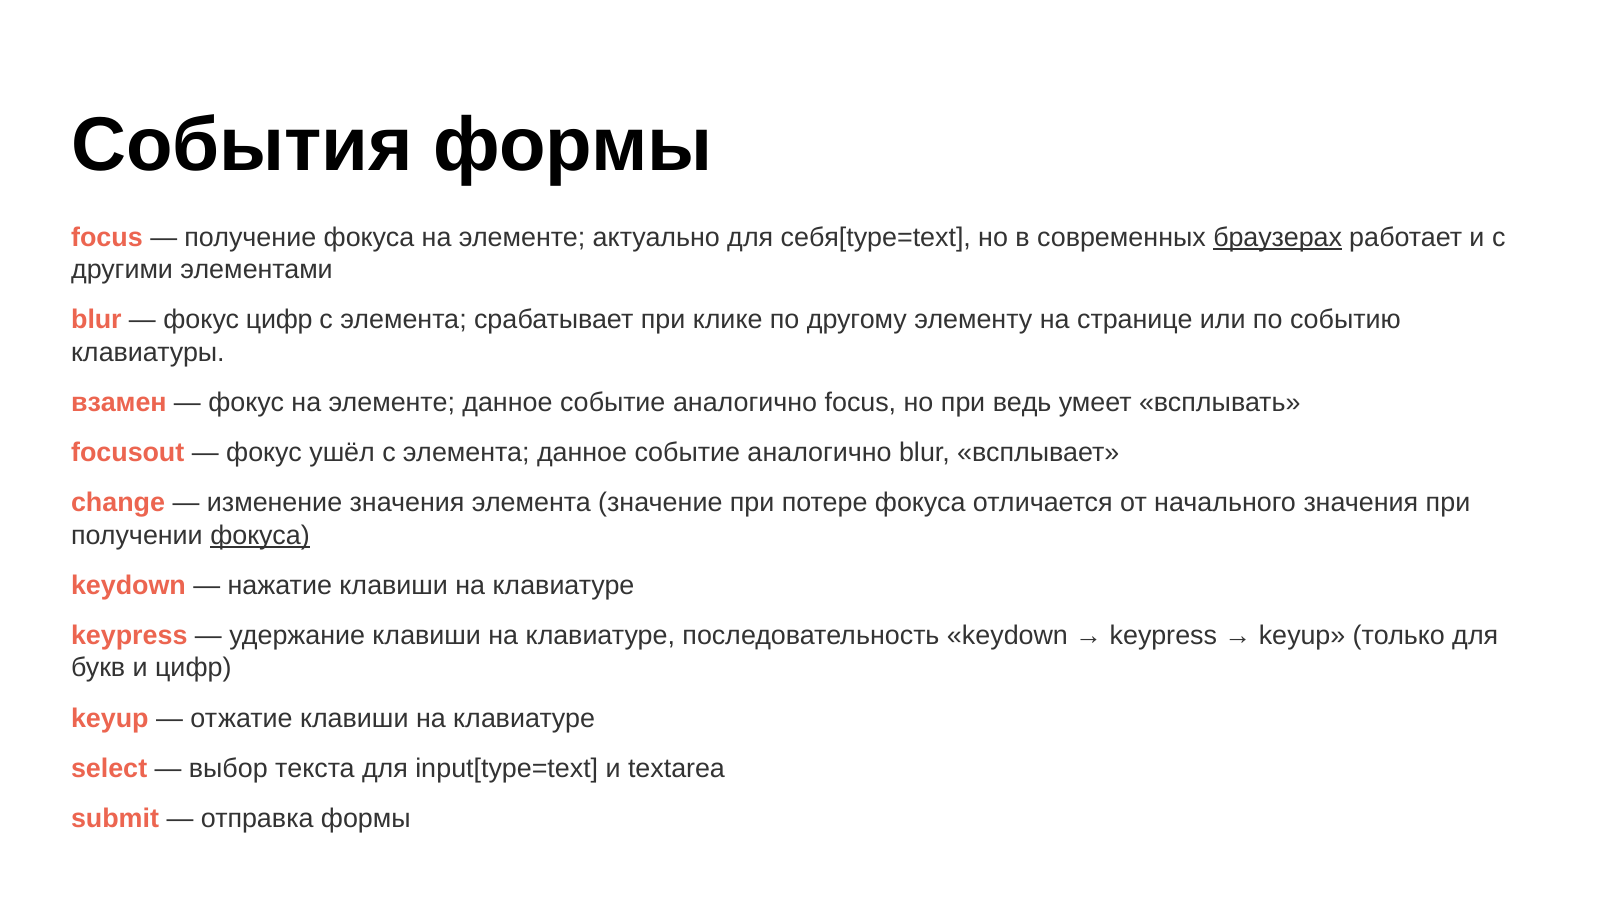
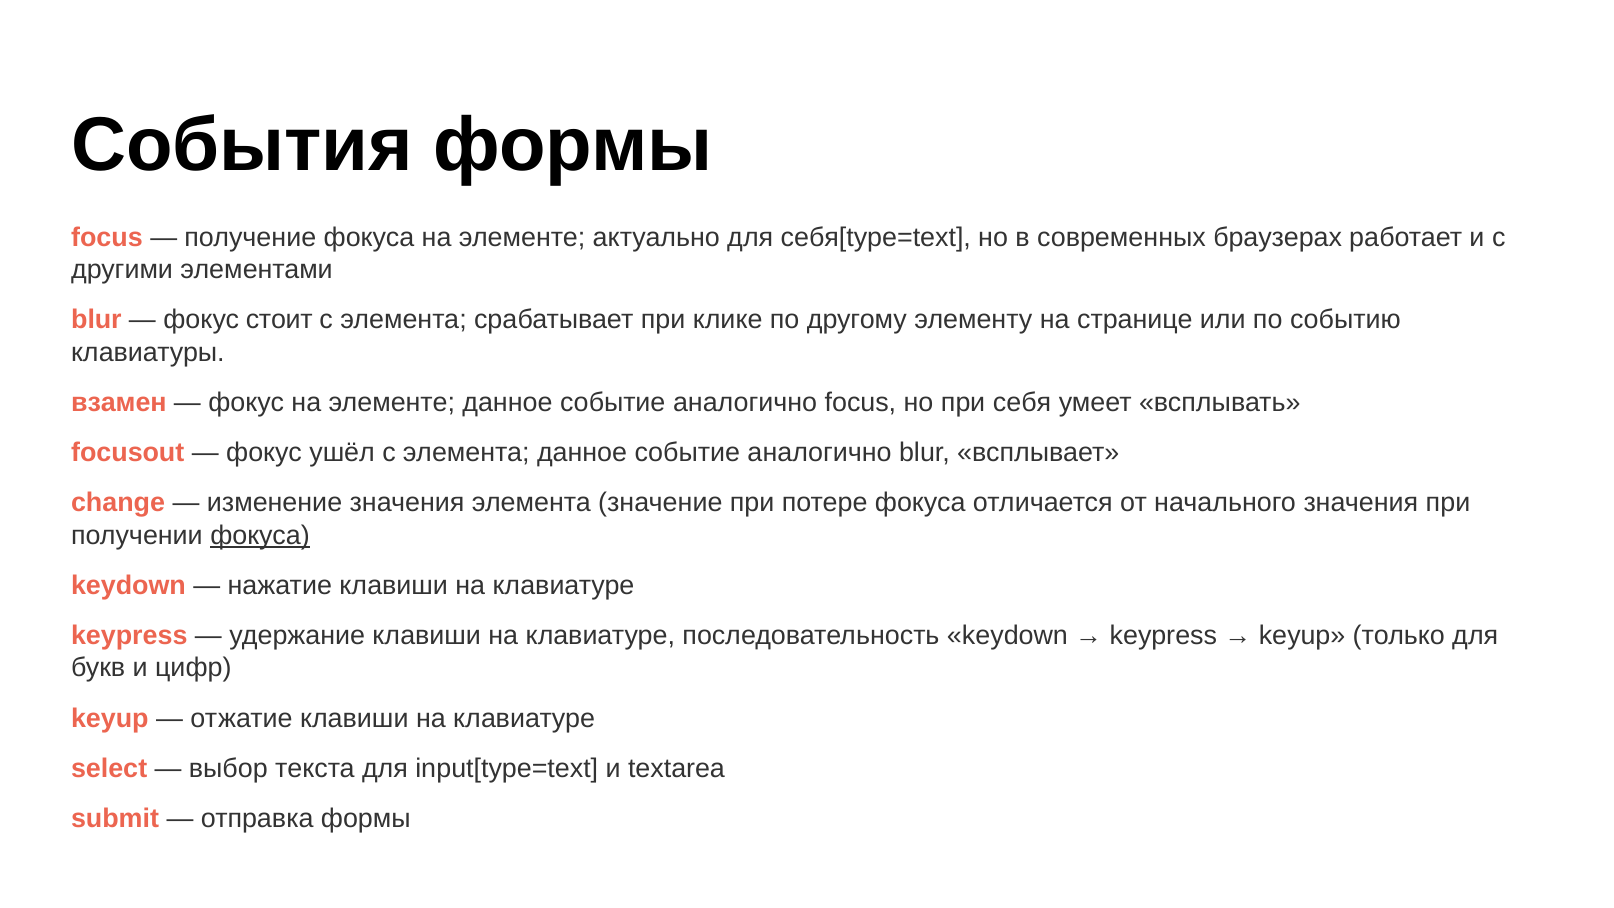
браузерах underline: present -> none
фокус цифр: цифр -> стоит
ведь: ведь -> себя
